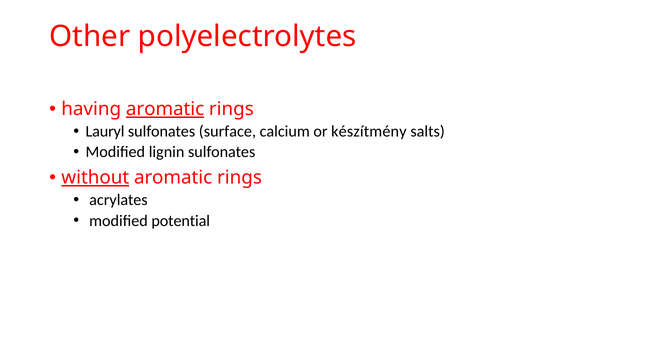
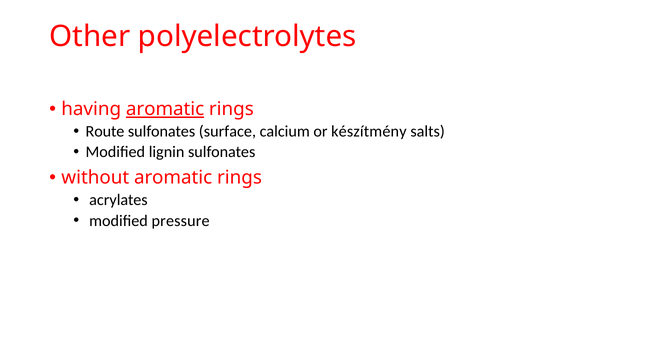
Lauryl: Lauryl -> Route
without underline: present -> none
potential: potential -> pressure
